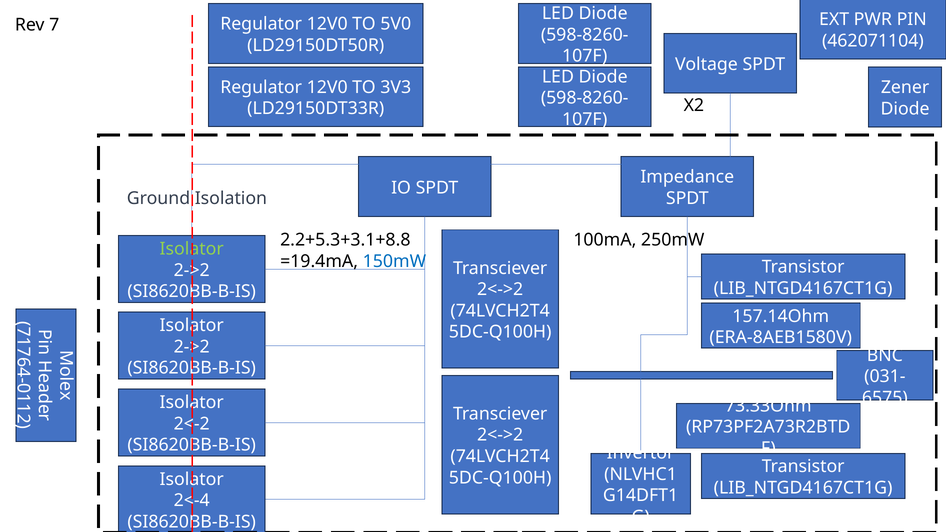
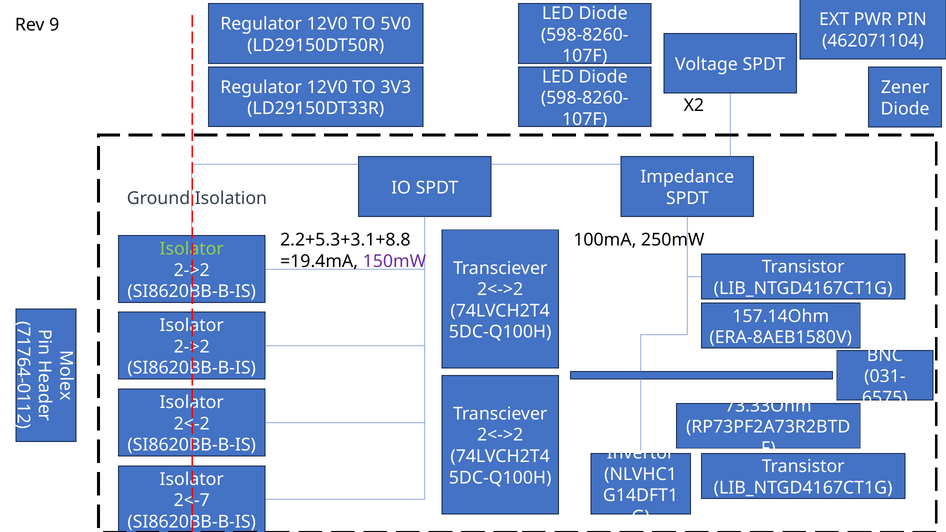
Rev 7: 7 -> 9
150mW colour: blue -> purple
2<-4: 2<-4 -> 2<-7
